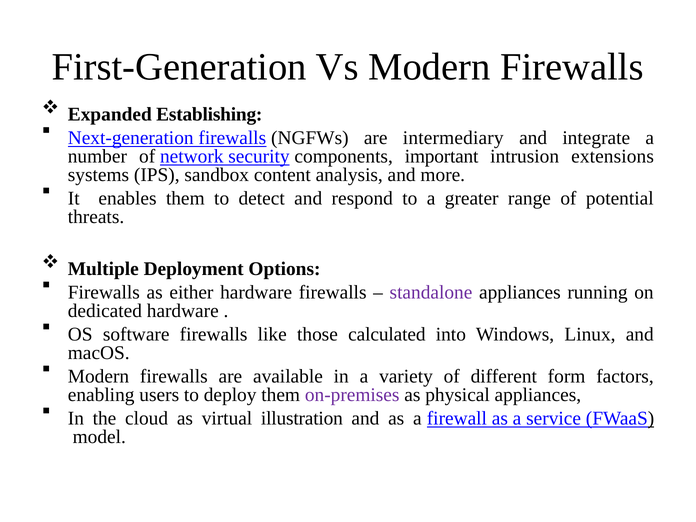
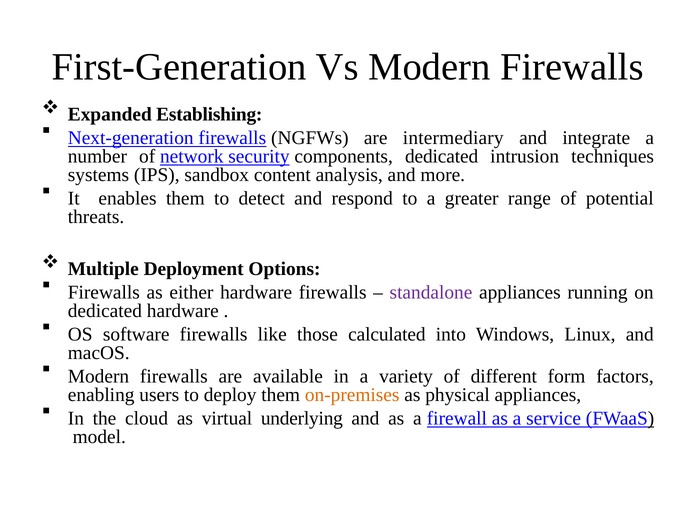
components important: important -> dedicated
extensions: extensions -> techniques
on-premises colour: purple -> orange
illustration: illustration -> underlying
